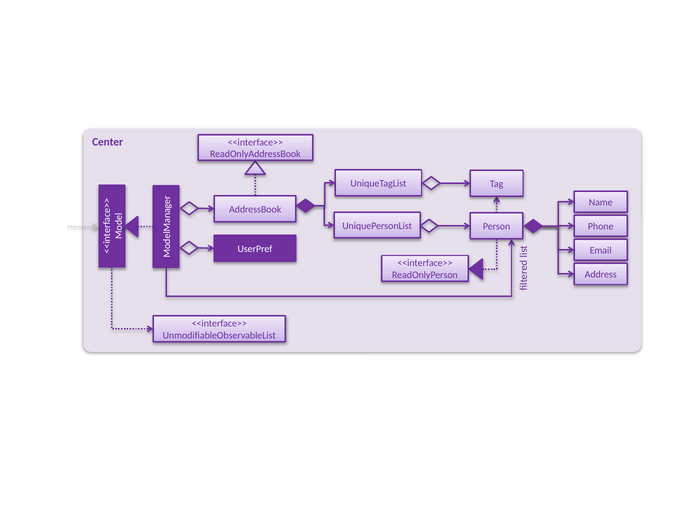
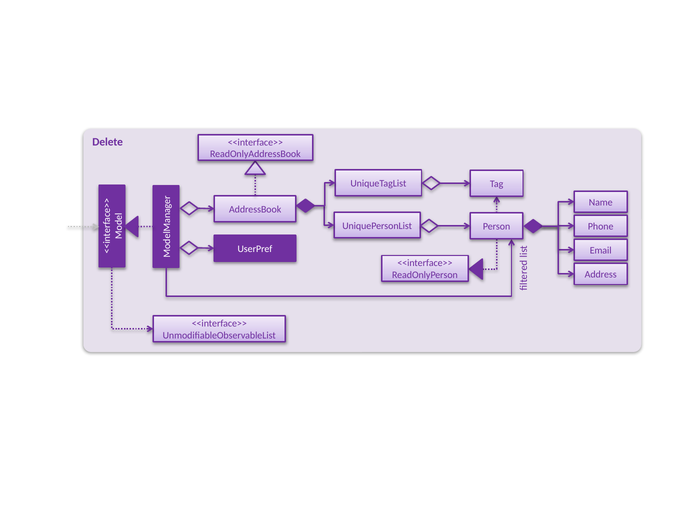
Center: Center -> Delete
